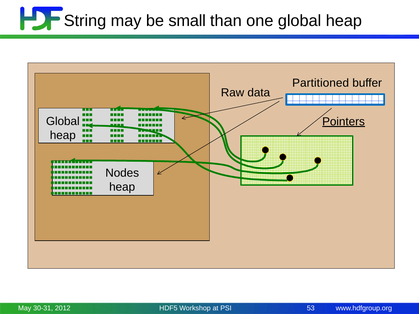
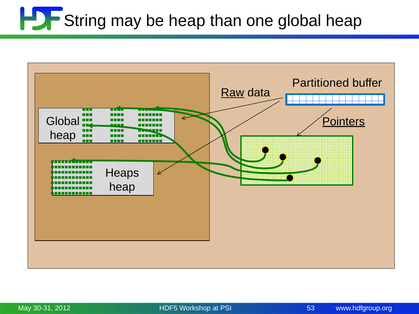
be small: small -> heap
Raw underline: none -> present
Nodes: Nodes -> Heaps
